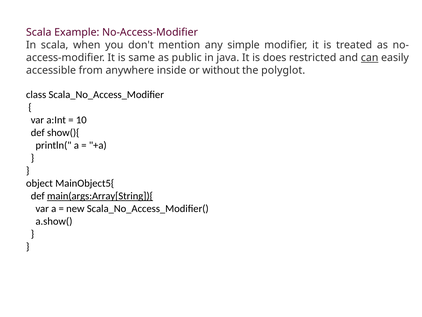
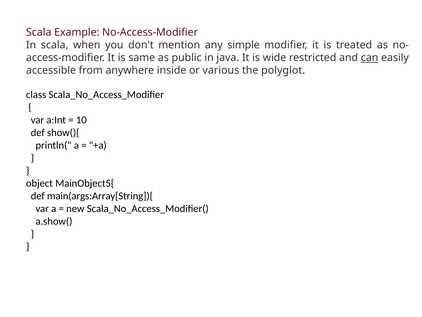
does: does -> wide
without: without -> various
main(args:Array[String]){ underline: present -> none
